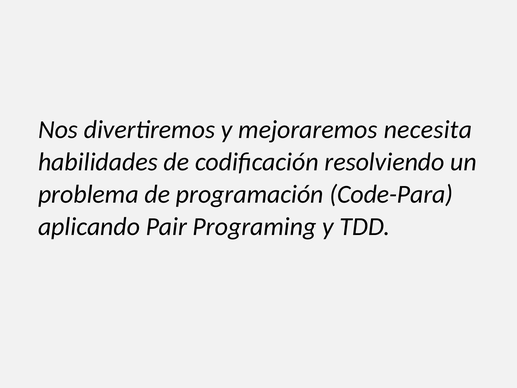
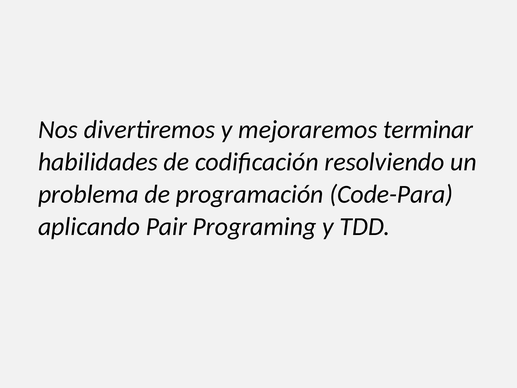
necesita: necesita -> terminar
